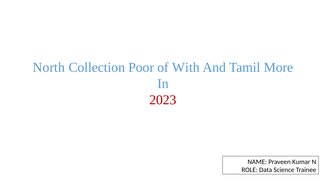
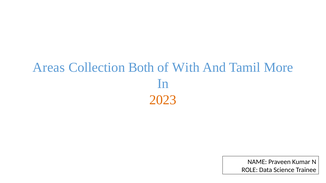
North: North -> Areas
Poor: Poor -> Both
2023 colour: red -> orange
